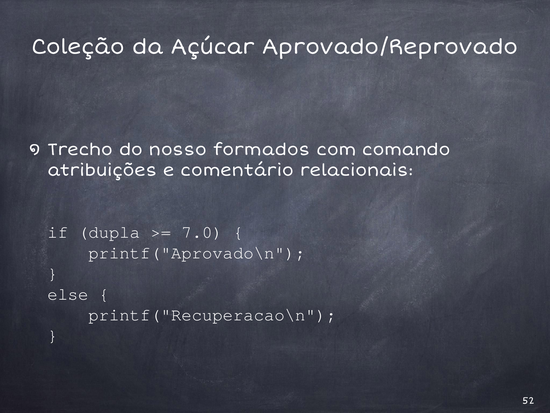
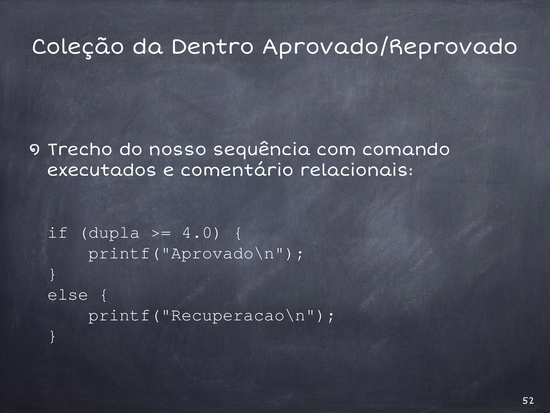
Açúcar: Açúcar -> Dentro
formados: formados -> sequência
atribuições: atribuições -> executados
7.0: 7.0 -> 4.0
